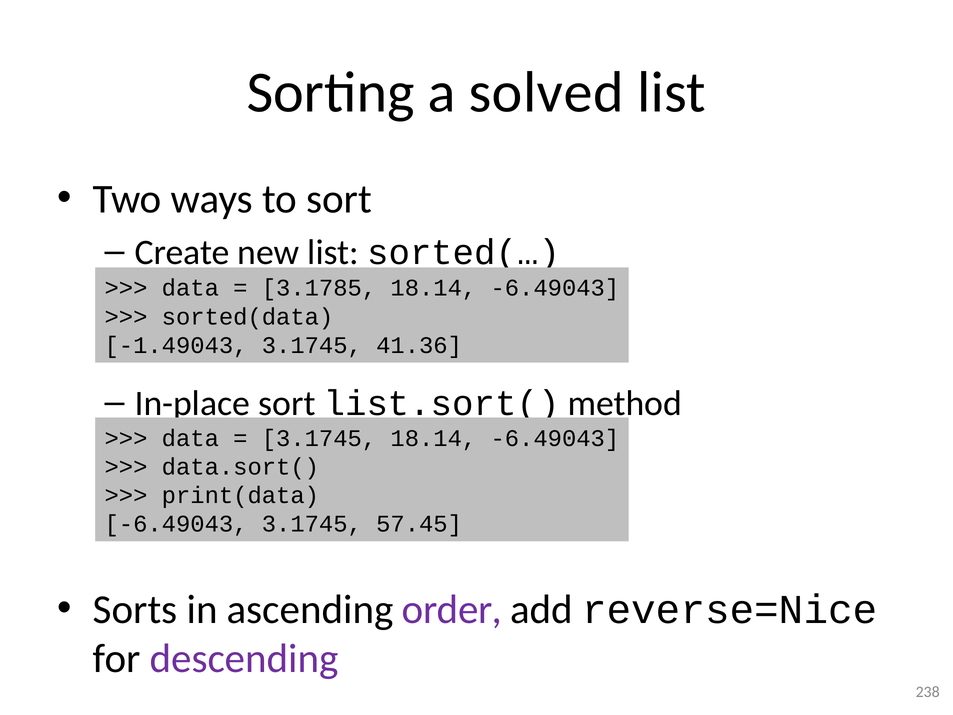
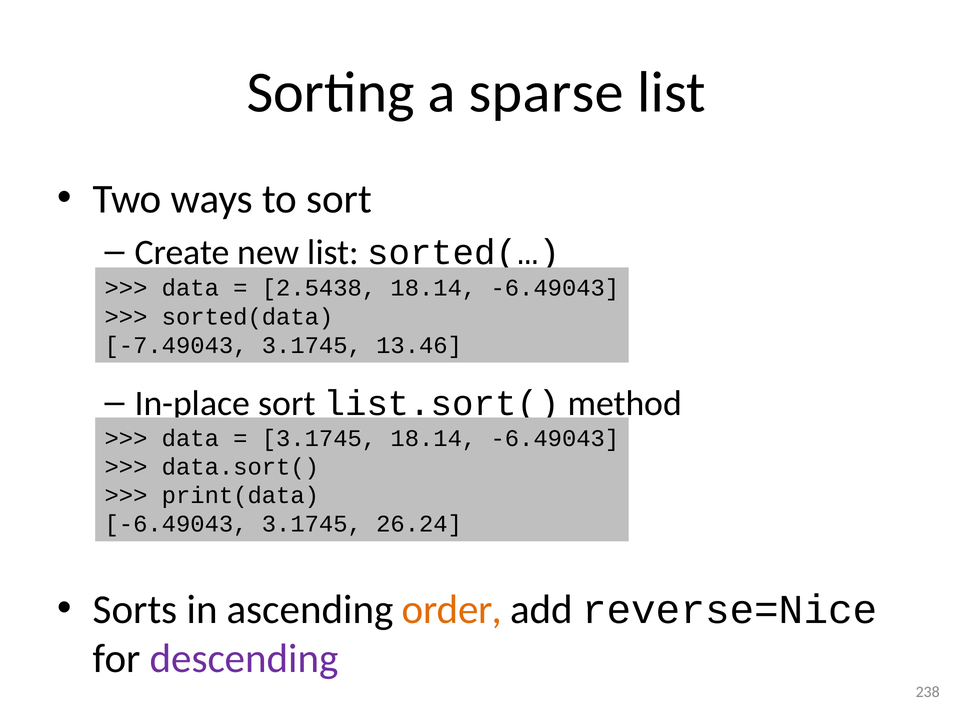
solved: solved -> sparse
3.1785: 3.1785 -> 2.5438
-1.49043: -1.49043 -> -7.49043
41.36: 41.36 -> 13.46
57.45: 57.45 -> 26.24
order colour: purple -> orange
